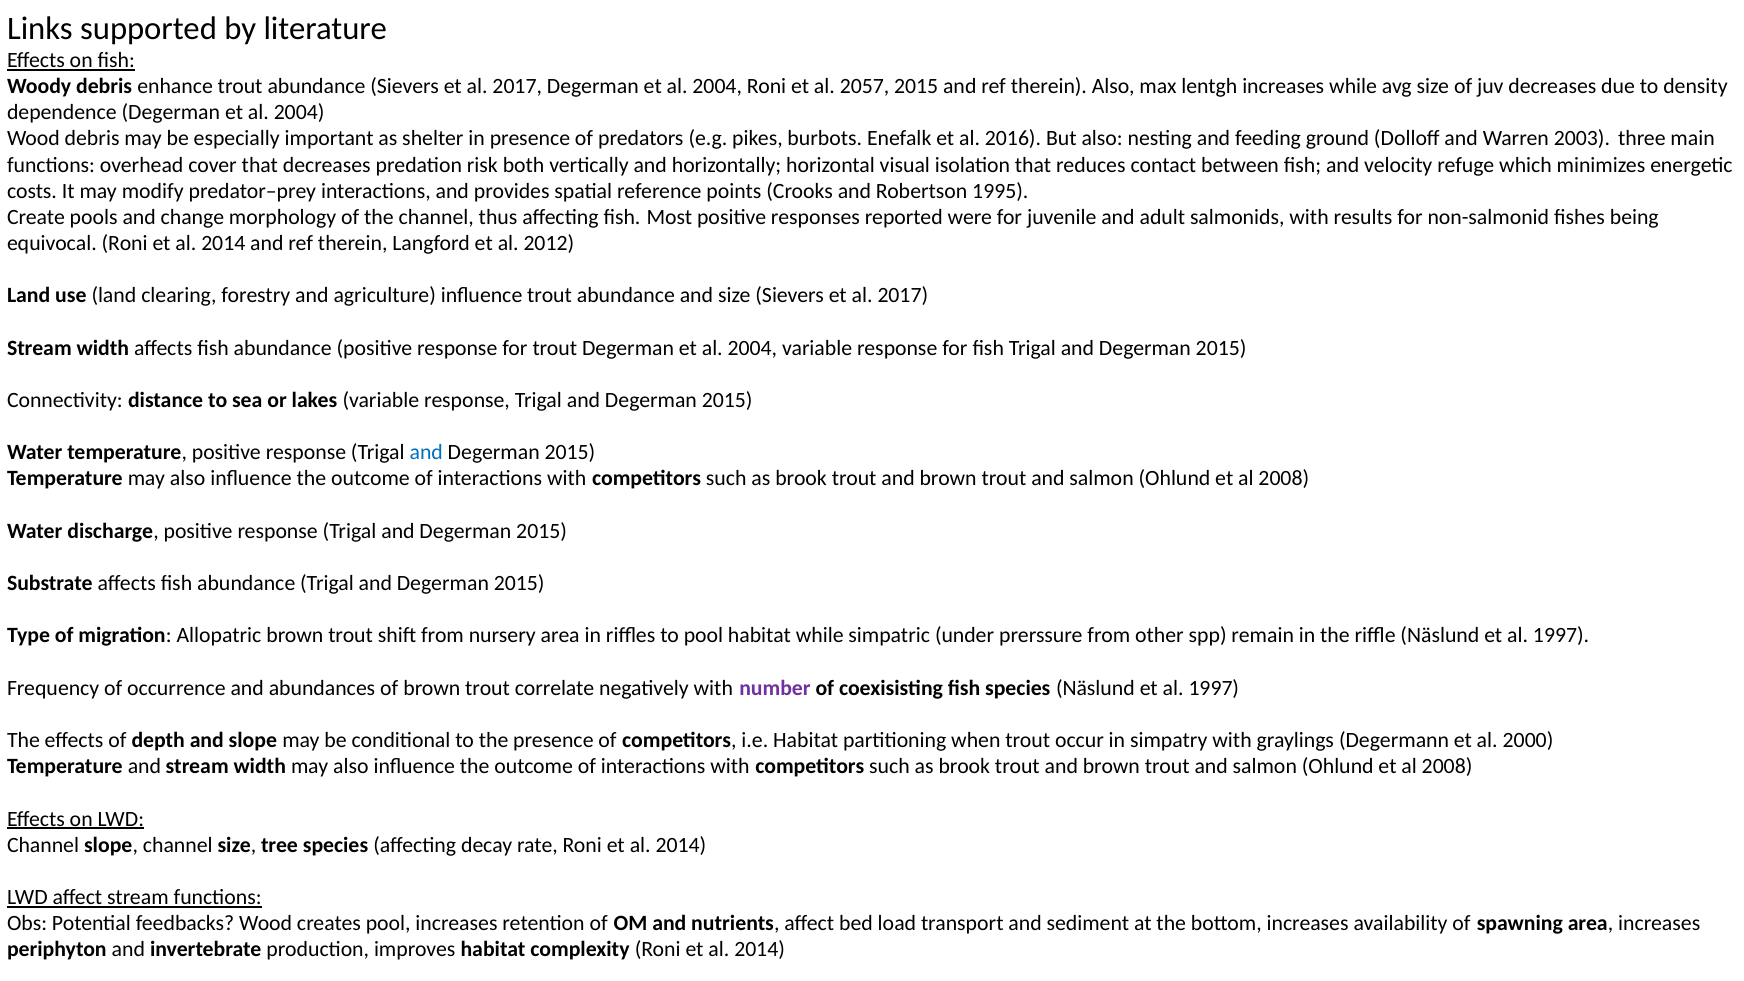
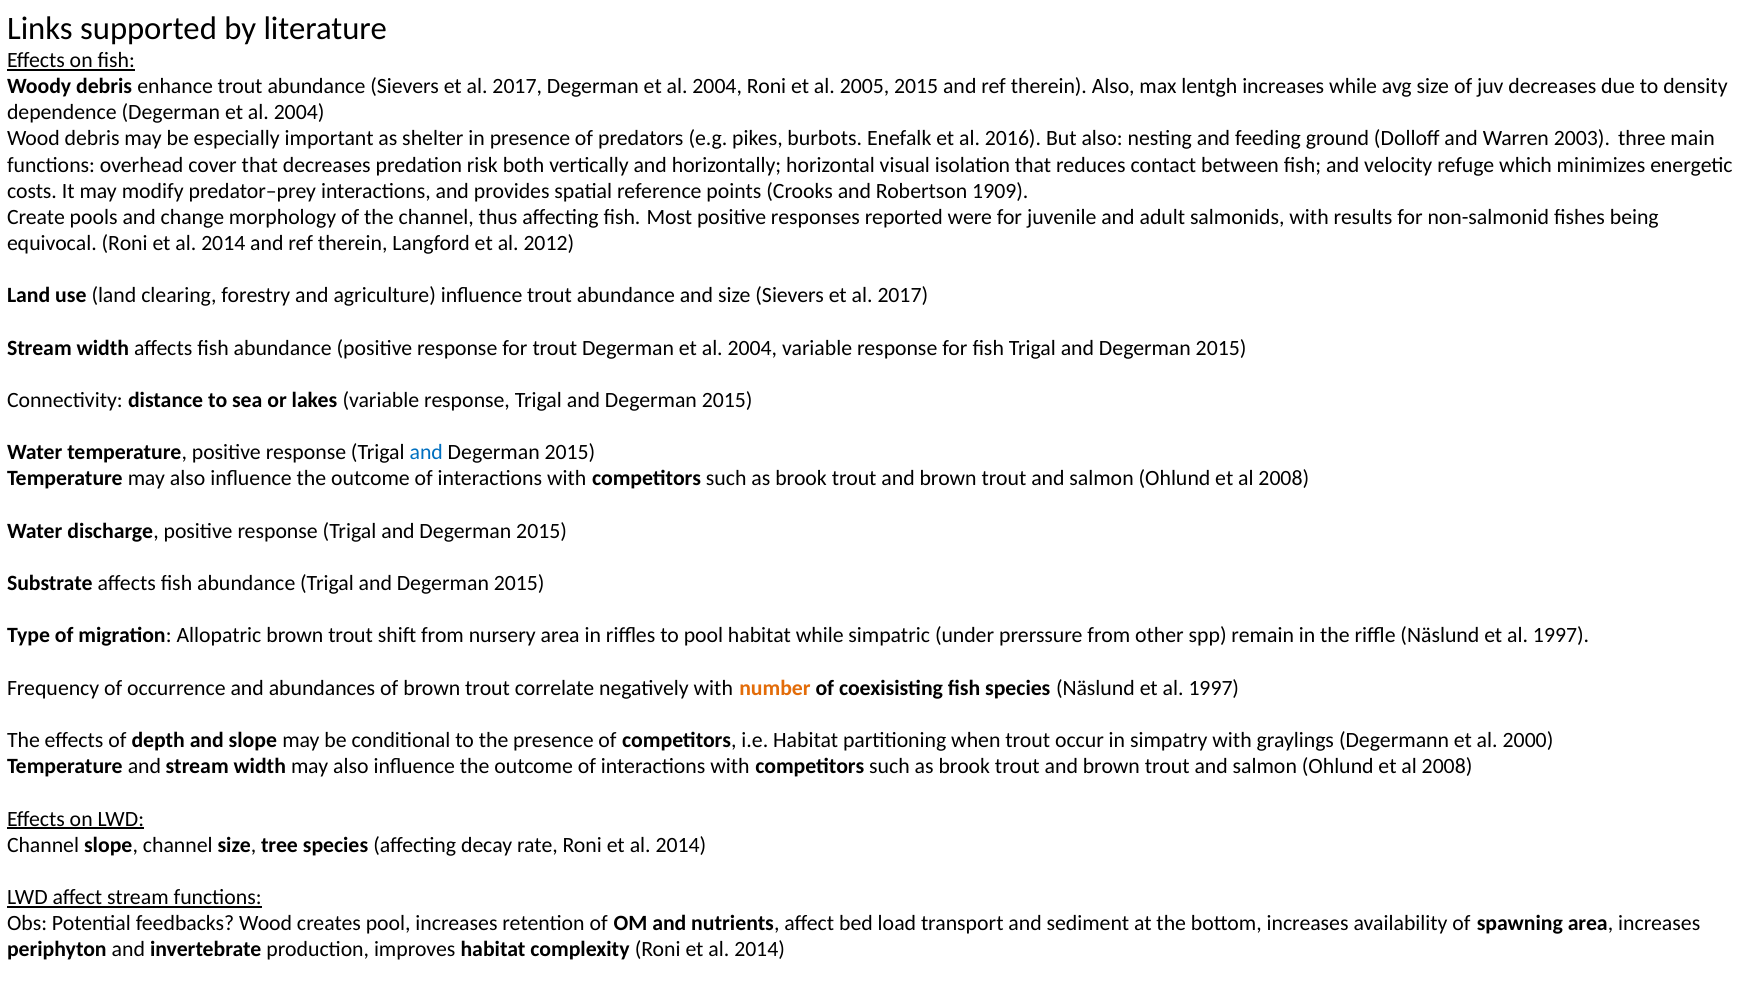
2057: 2057 -> 2005
1995: 1995 -> 1909
number colour: purple -> orange
